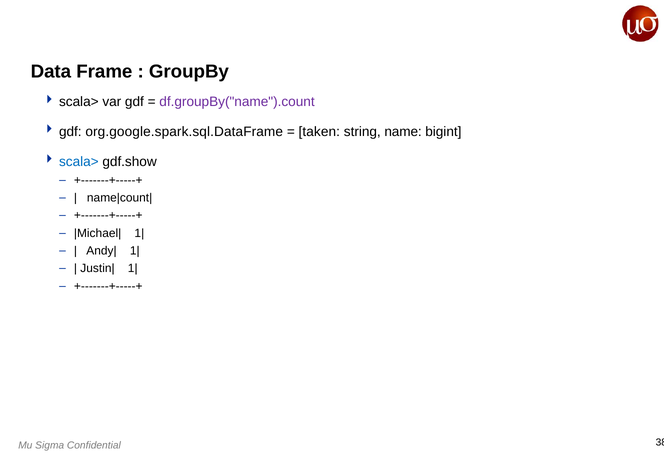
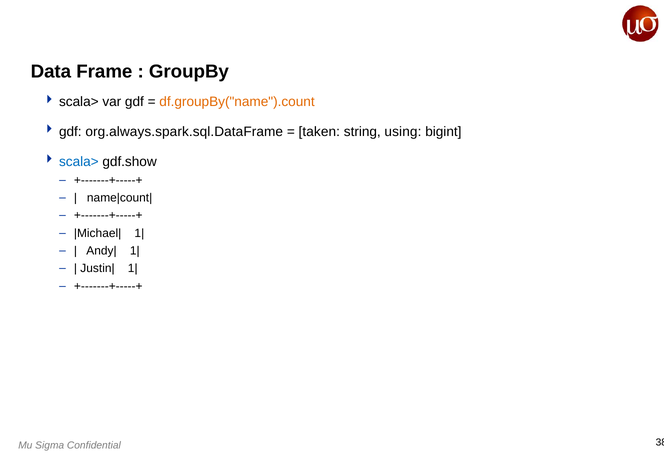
df.groupBy("name").count colour: purple -> orange
org.google.spark.sql.DataFrame: org.google.spark.sql.DataFrame -> org.always.spark.sql.DataFrame
name: name -> using
